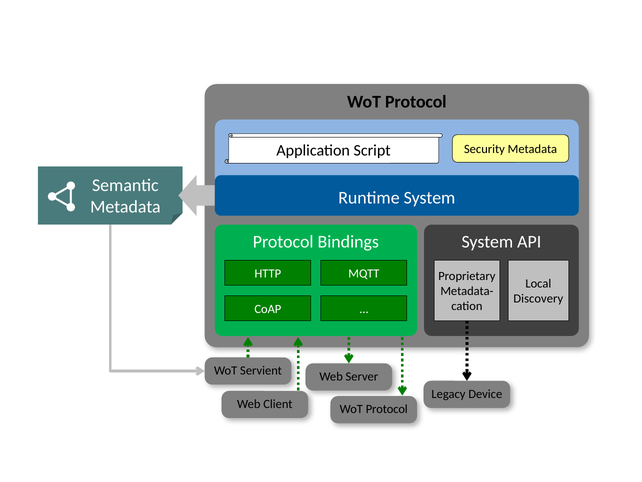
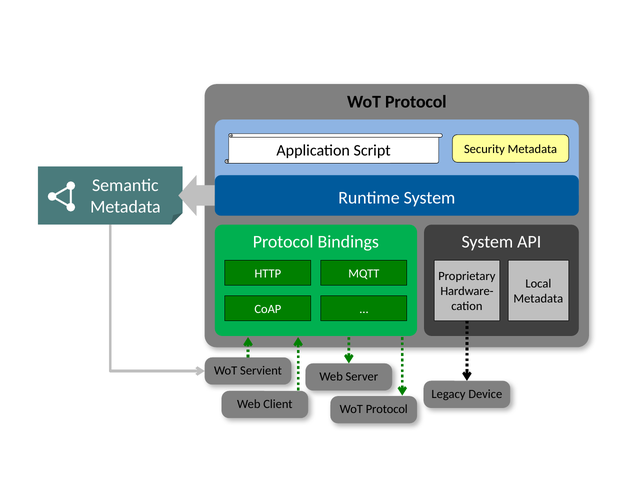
Metadata-: Metadata- -> Hardware-
Discovery at (538, 299): Discovery -> Metadata
